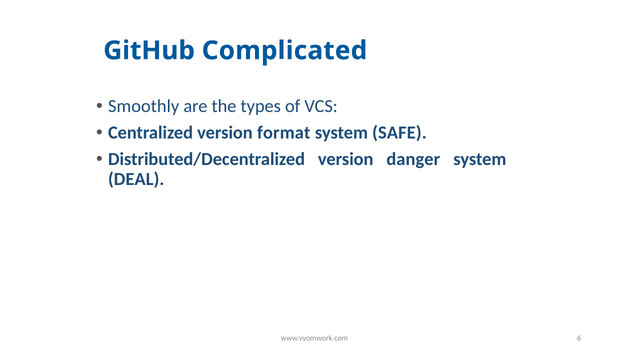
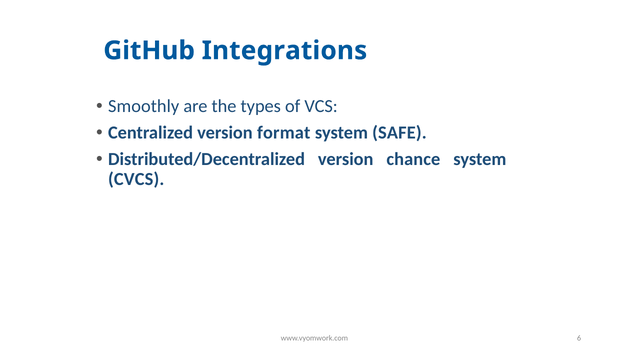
Complicated: Complicated -> Integrations
danger: danger -> chance
DEAL: DEAL -> CVCS
